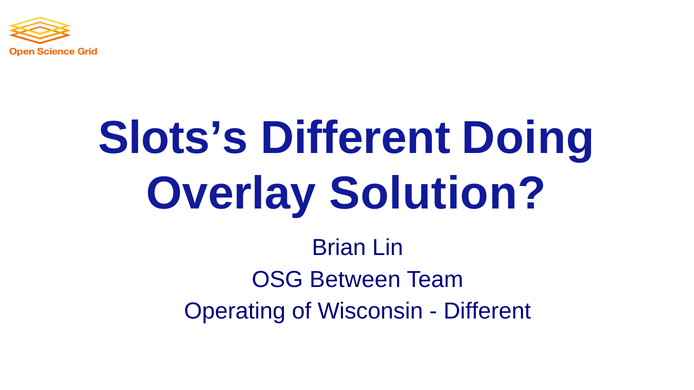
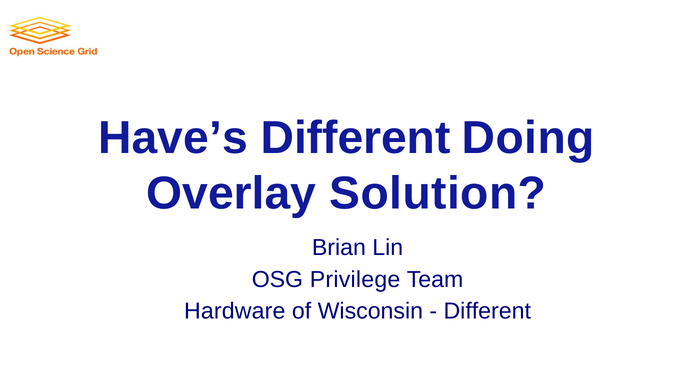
Slots’s: Slots’s -> Have’s
Between: Between -> Privilege
Operating: Operating -> Hardware
